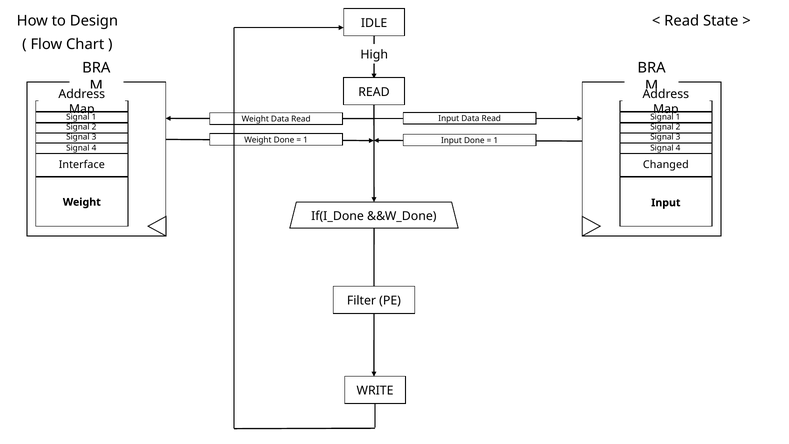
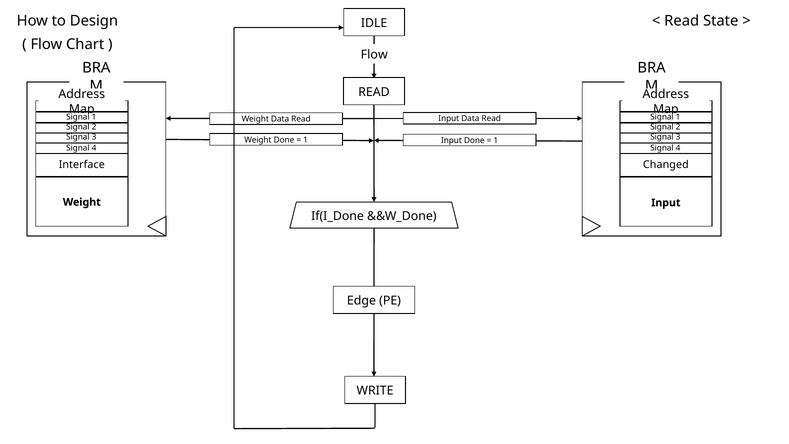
High at (374, 55): High -> Flow
Filter: Filter -> Edge
